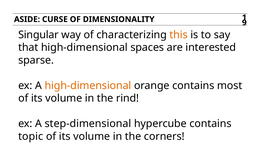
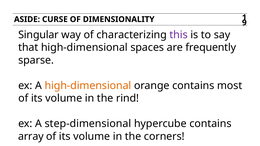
this colour: orange -> purple
interested: interested -> frequently
topic: topic -> array
